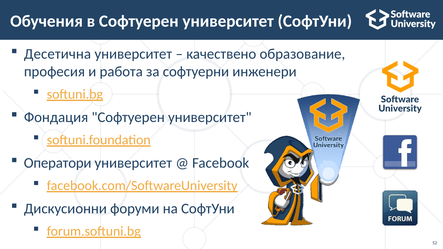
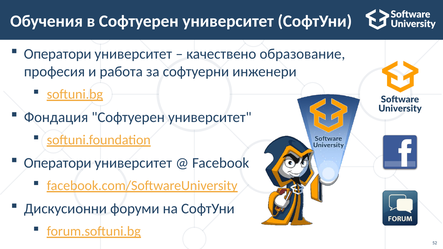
Десетична at (57, 54): Десетична -> Оператори
